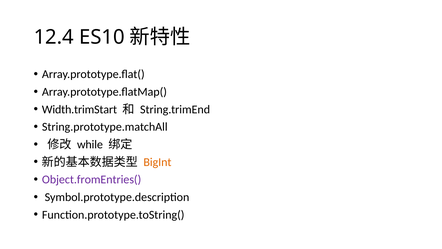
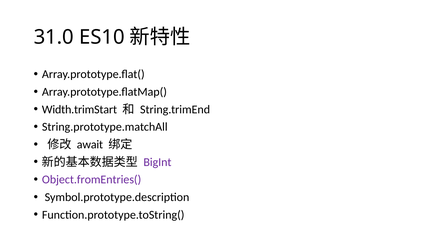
12.4: 12.4 -> 31.0
while: while -> await
BigInt colour: orange -> purple
